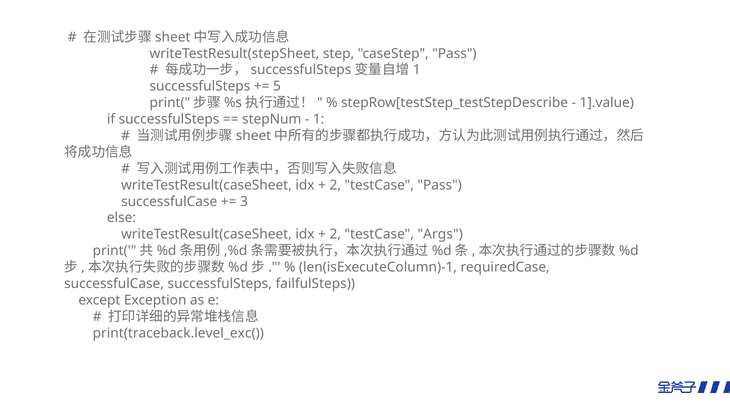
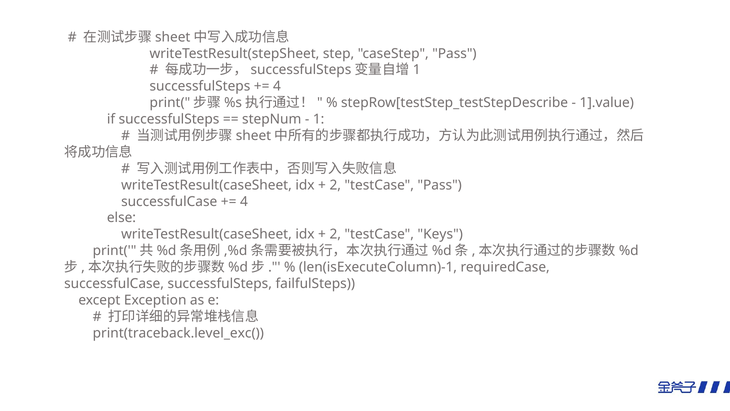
5 at (277, 86): 5 -> 4
3 at (244, 201): 3 -> 4
Args: Args -> Keys
